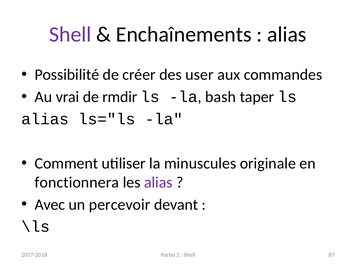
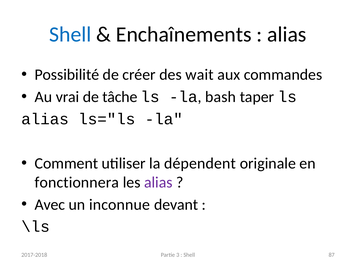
Shell at (70, 34) colour: purple -> blue
user: user -> wait
rmdir: rmdir -> tâche
minuscules: minuscules -> dépendent
percevoir: percevoir -> inconnue
